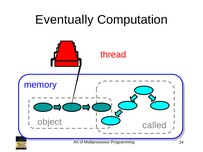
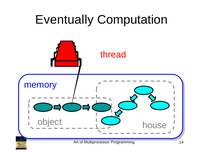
called: called -> house
